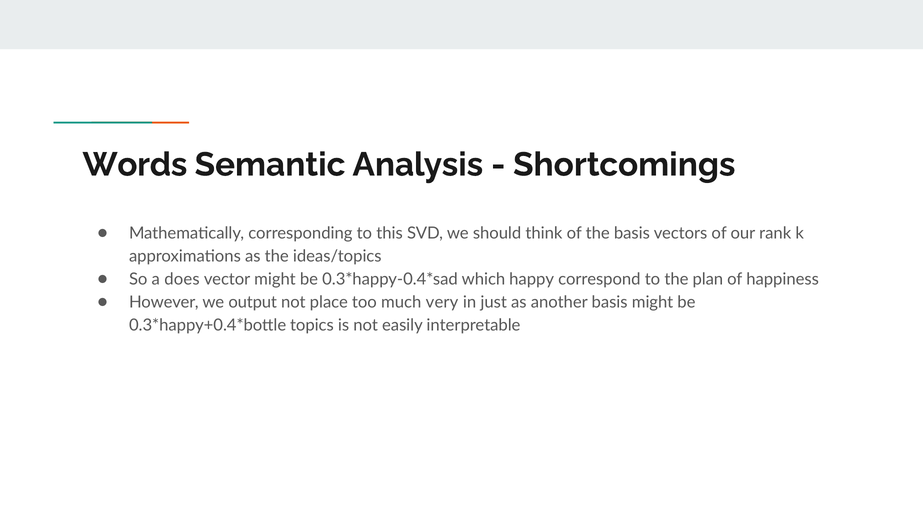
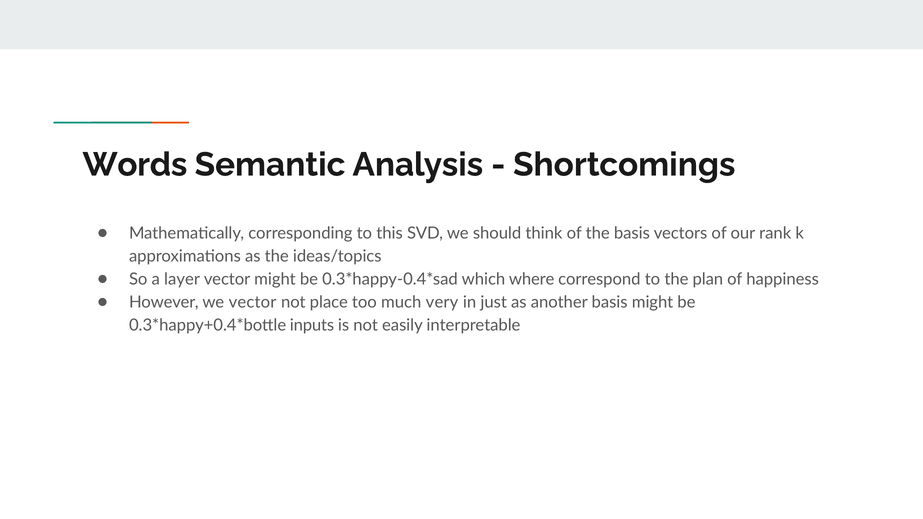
does: does -> layer
happy: happy -> where
we output: output -> vector
topics: topics -> inputs
